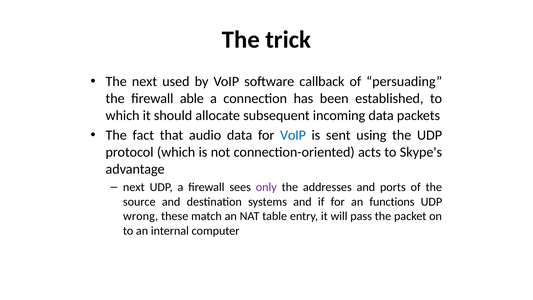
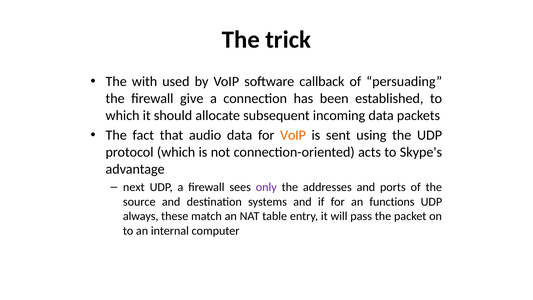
The next: next -> with
able: able -> give
VoIP at (293, 135) colour: blue -> orange
wrong: wrong -> always
